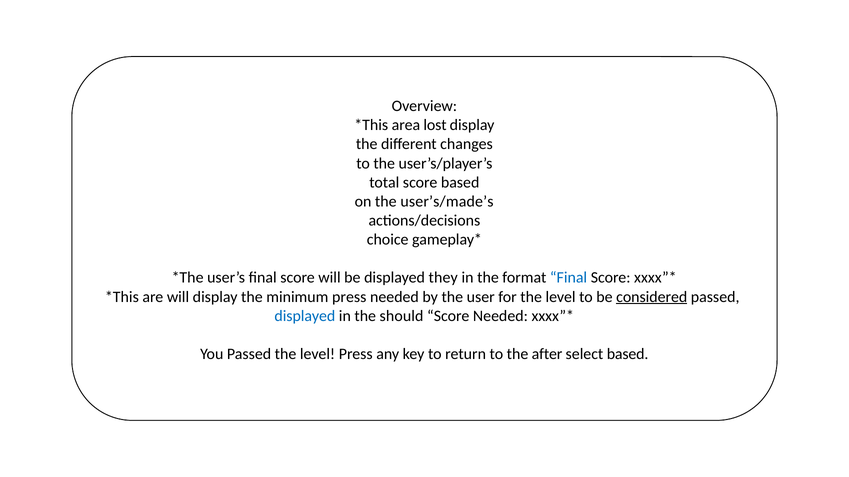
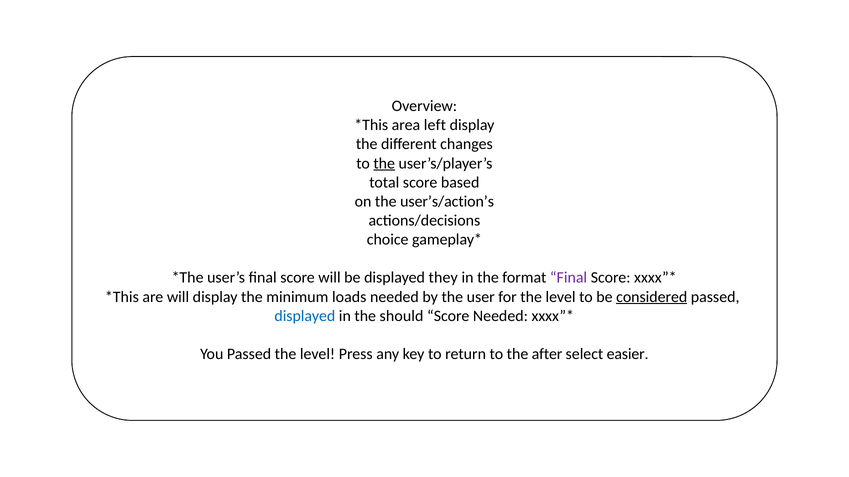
lost: lost -> left
the at (384, 163) underline: none -> present
user’s/made’s: user’s/made’s -> user’s/action’s
Final at (569, 278) colour: blue -> purple
minimum press: press -> loads
select based: based -> easier
